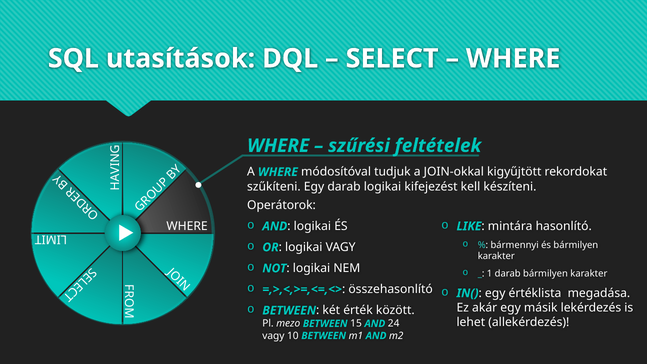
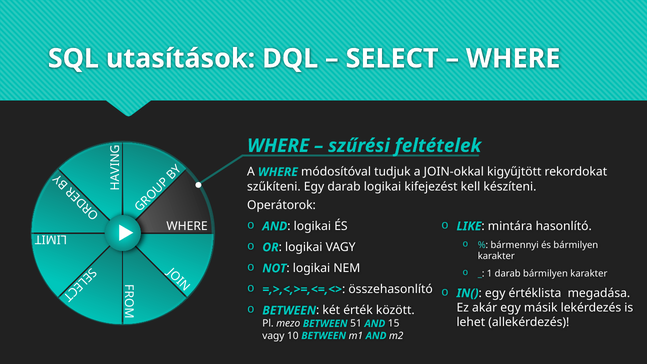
15: 15 -> 51
24: 24 -> 15
